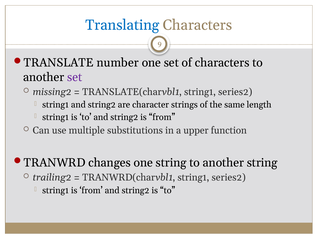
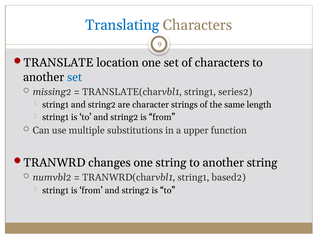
number: number -> location
set at (75, 77) colour: purple -> blue
trailing2: trailing2 -> numvbl2
TRANWRD(charvbl1 string1 series2: series2 -> based2
